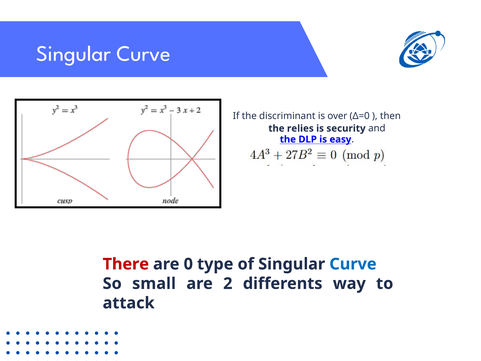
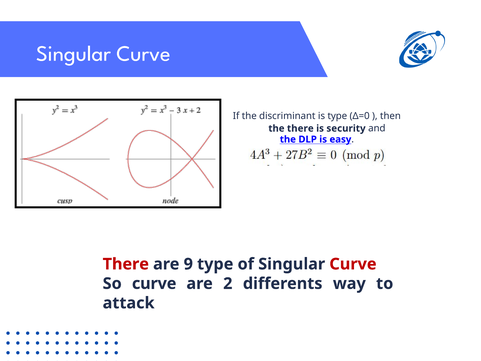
is over: over -> type
the relies: relies -> there
0: 0 -> 9
Curve at (353, 264) colour: blue -> red
So small: small -> curve
